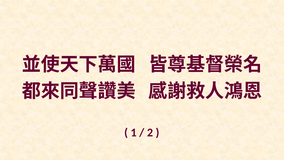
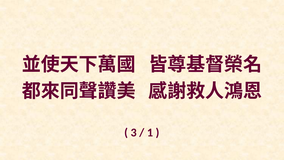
1: 1 -> 3
2: 2 -> 1
